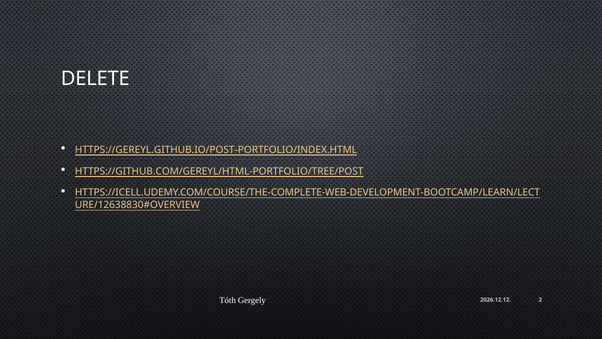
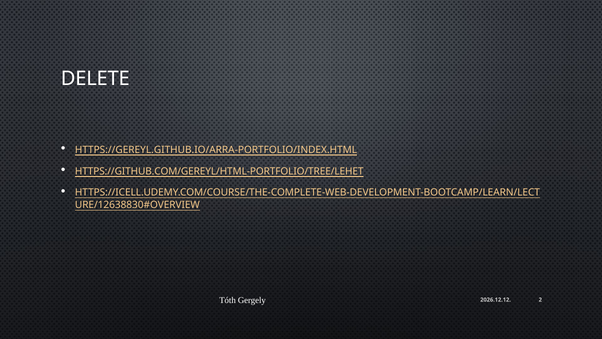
HTTPS://GEREYL.GITHUB.IO/POST-PORTFOLIO/INDEX.HTML: HTTPS://GEREYL.GITHUB.IO/POST-PORTFOLIO/INDEX.HTML -> HTTPS://GEREYL.GITHUB.IO/ARRA-PORTFOLIO/INDEX.HTML
HTTPS://GITHUB.COM/GEREYL/HTML-PORTFOLIO/TREE/POST: HTTPS://GITHUB.COM/GEREYL/HTML-PORTFOLIO/TREE/POST -> HTTPS://GITHUB.COM/GEREYL/HTML-PORTFOLIO/TREE/LEHET
